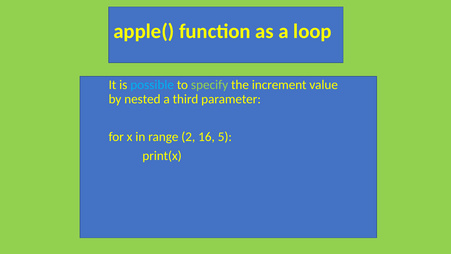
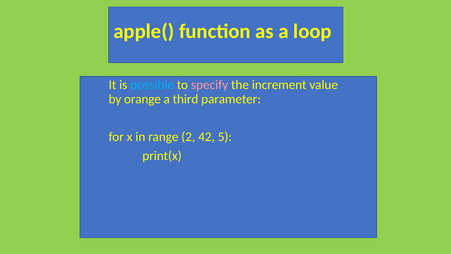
specify colour: light green -> pink
nested: nested -> orange
16: 16 -> 42
